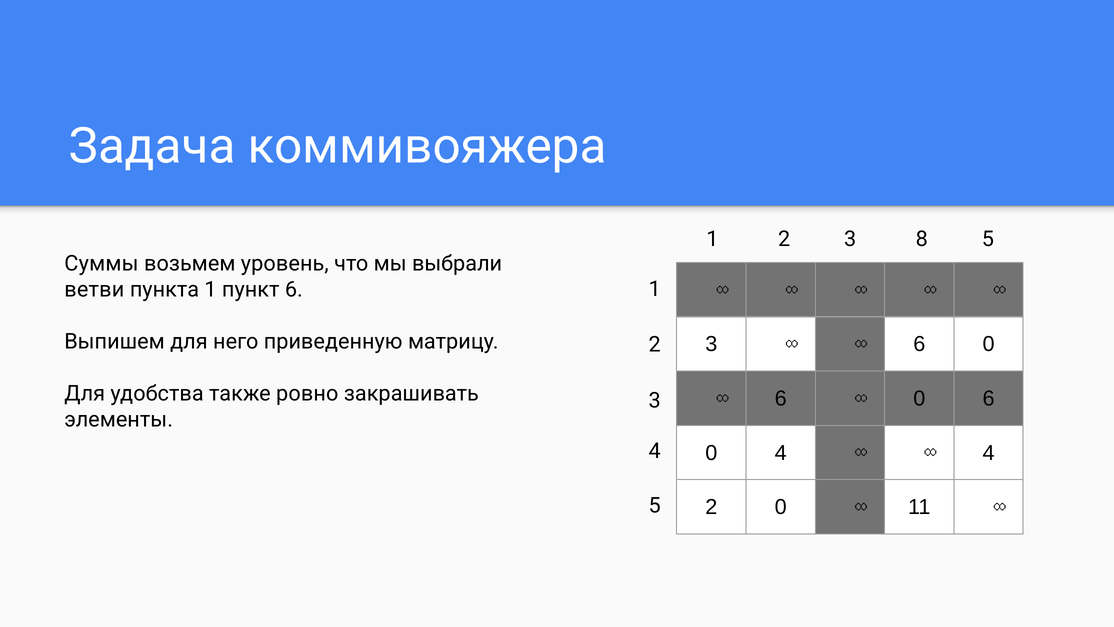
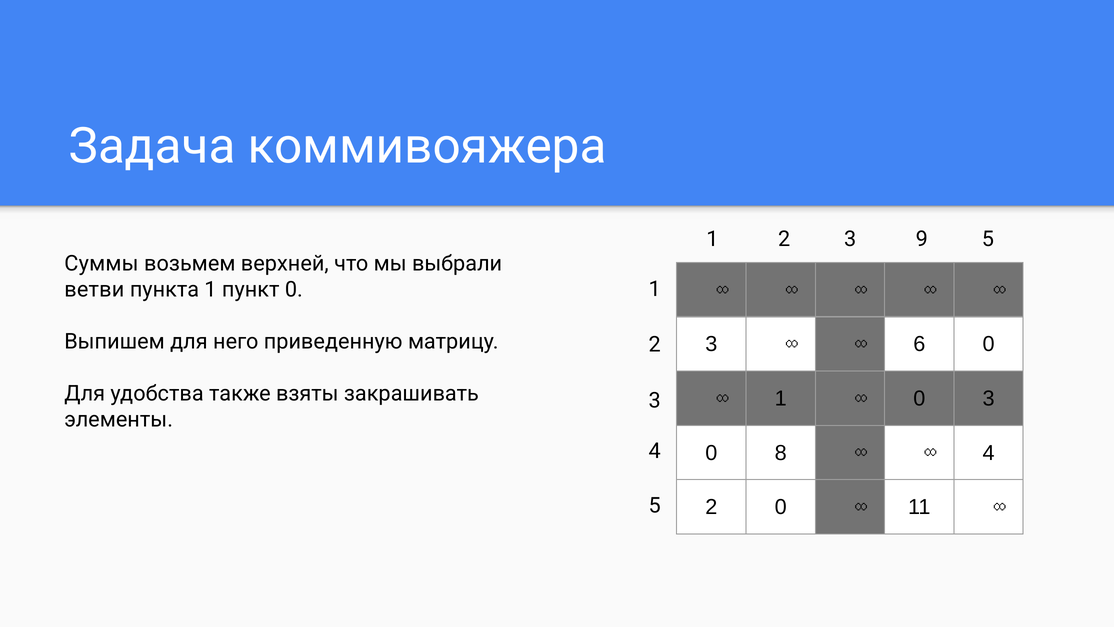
8: 8 -> 9
уровень: уровень -> верхней
пункт 6: 6 -> 0
ровно: ровно -> взяты
6 at (781, 398): 6 -> 1
0 6: 6 -> 3
0 4: 4 -> 8
